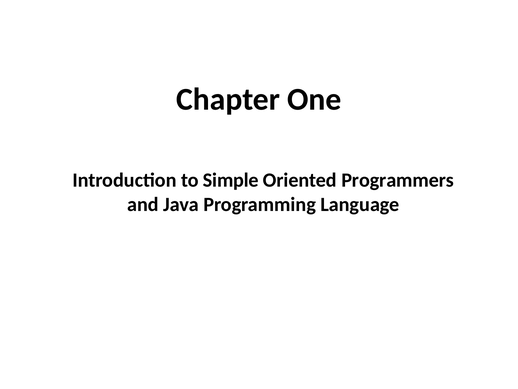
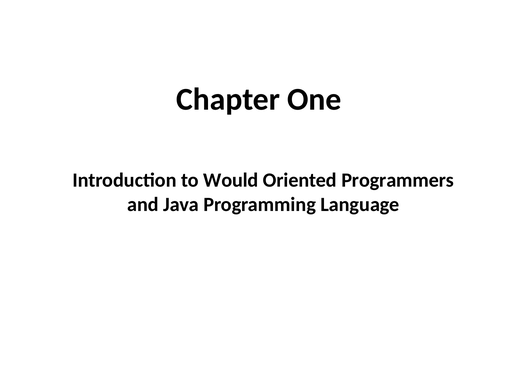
Simple: Simple -> Would
